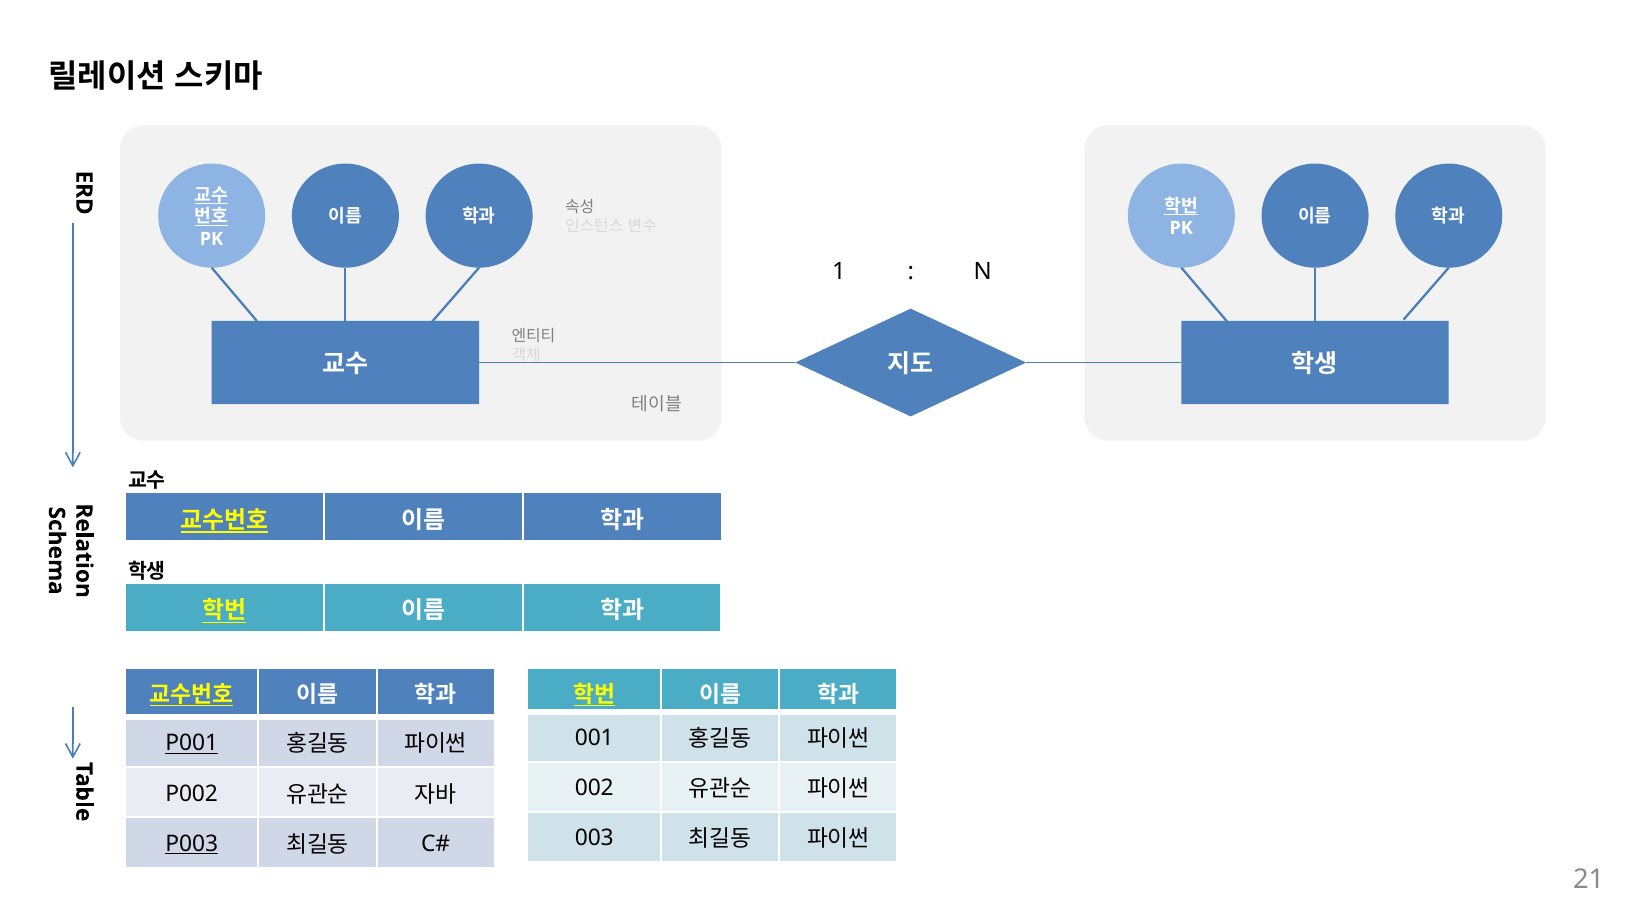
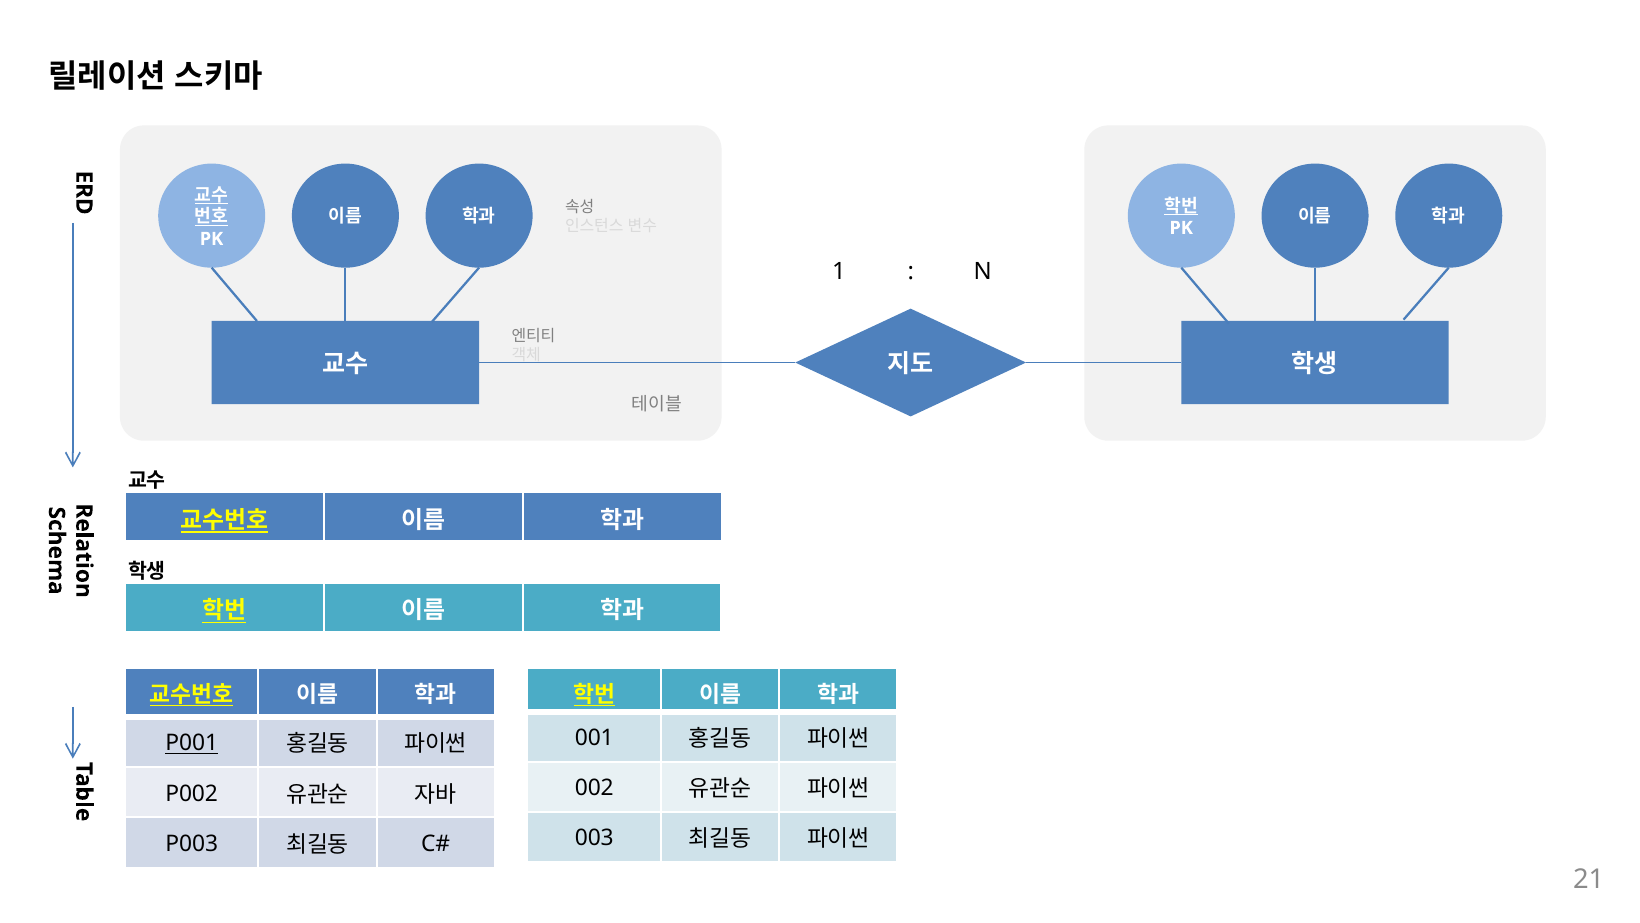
P003 underline: present -> none
